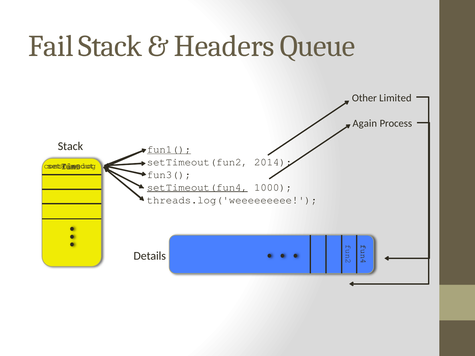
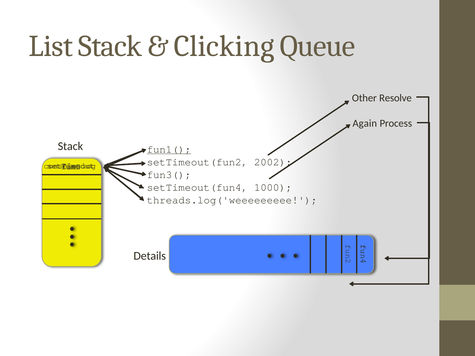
Fail: Fail -> List
Headers: Headers -> Clicking
Limited: Limited -> Resolve
2014: 2014 -> 2002
setTimeout(fun4 underline: present -> none
